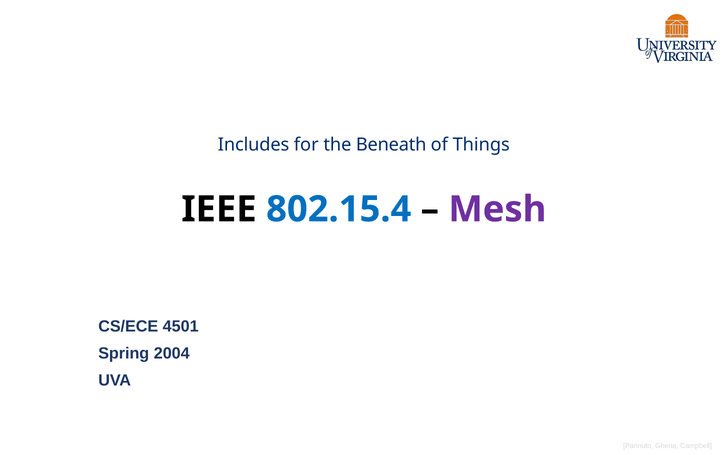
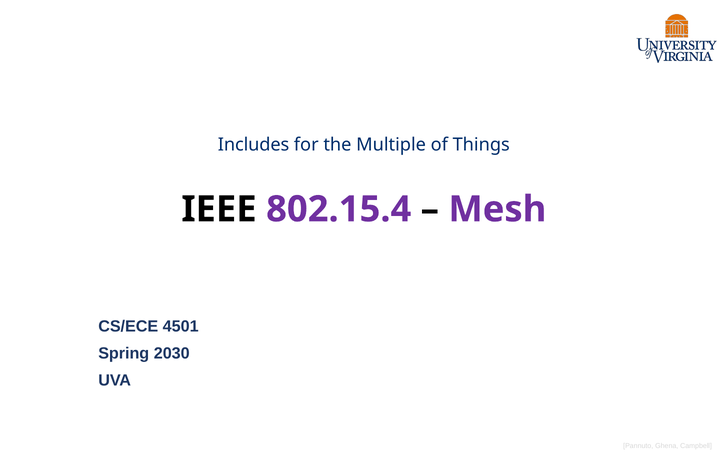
Beneath: Beneath -> Multiple
802.15.4 colour: blue -> purple
2004: 2004 -> 2030
